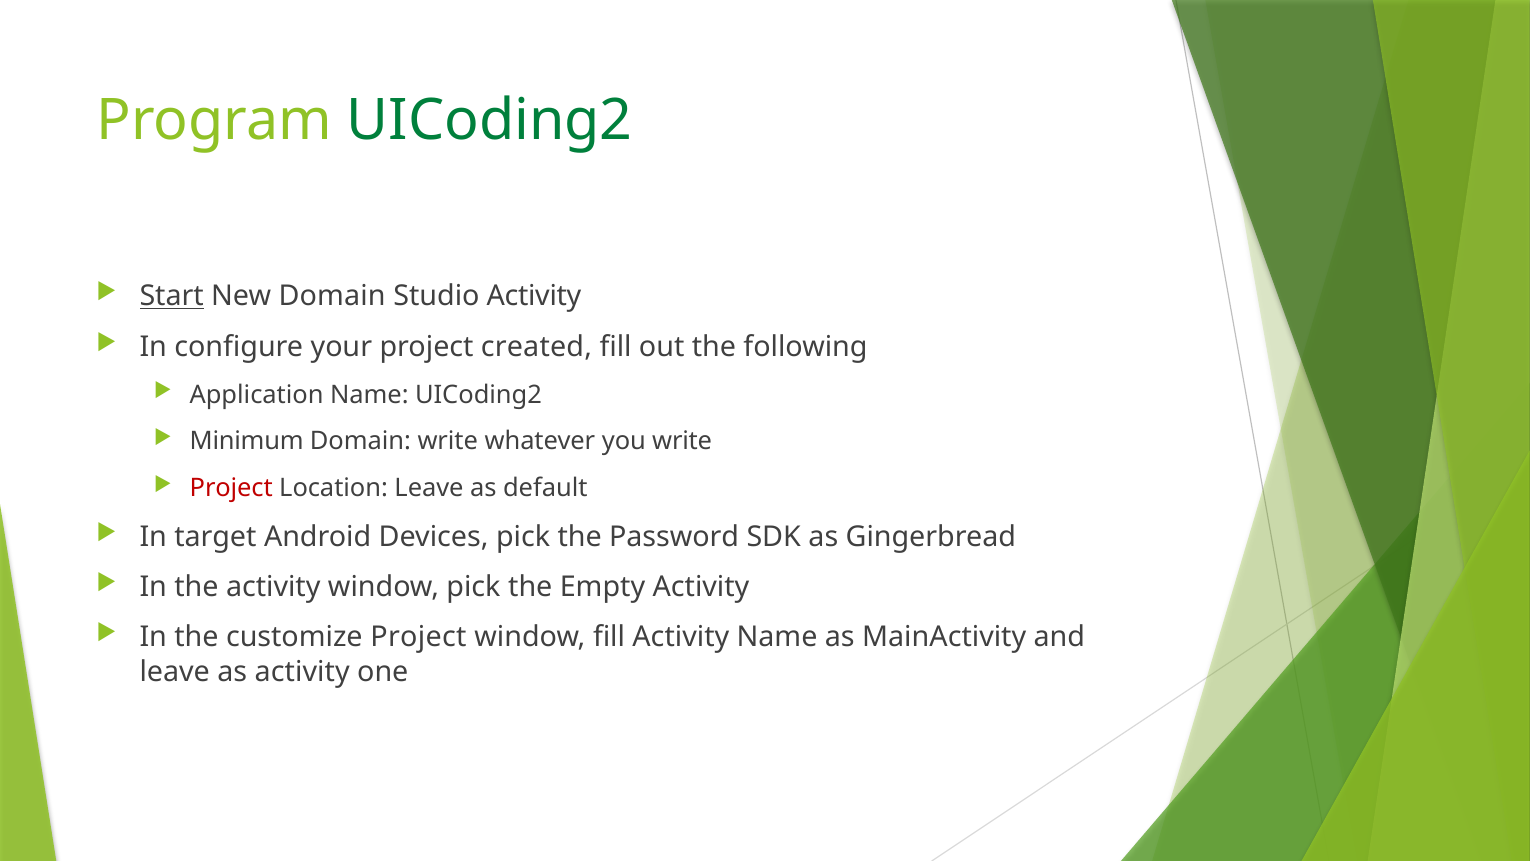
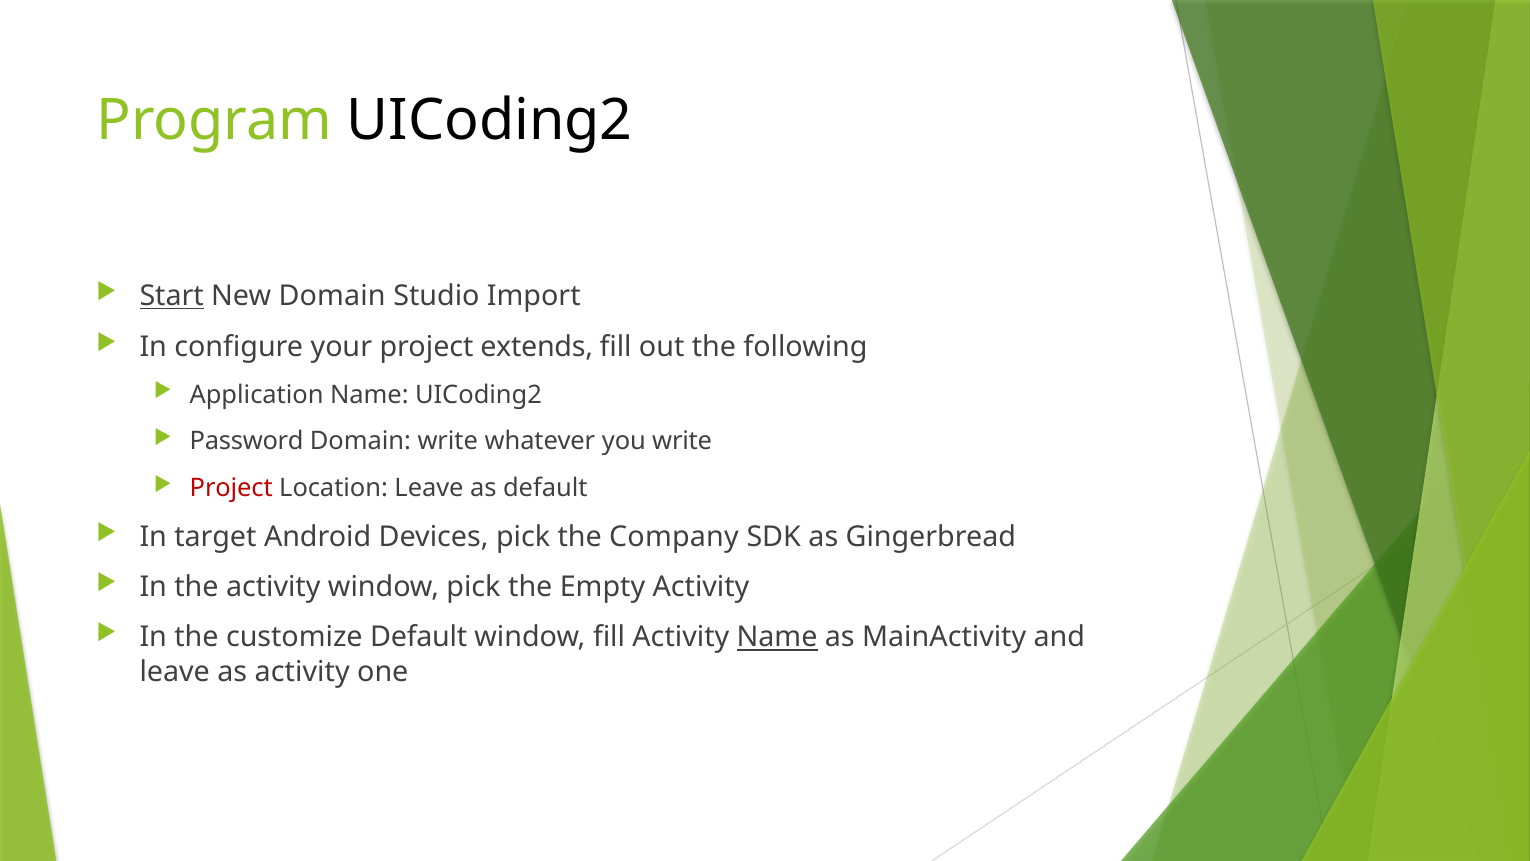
UICoding2 at (490, 121) colour: green -> black
Studio Activity: Activity -> Import
created: created -> extends
Minimum: Minimum -> Password
Password: Password -> Company
customize Project: Project -> Default
Name at (777, 637) underline: none -> present
